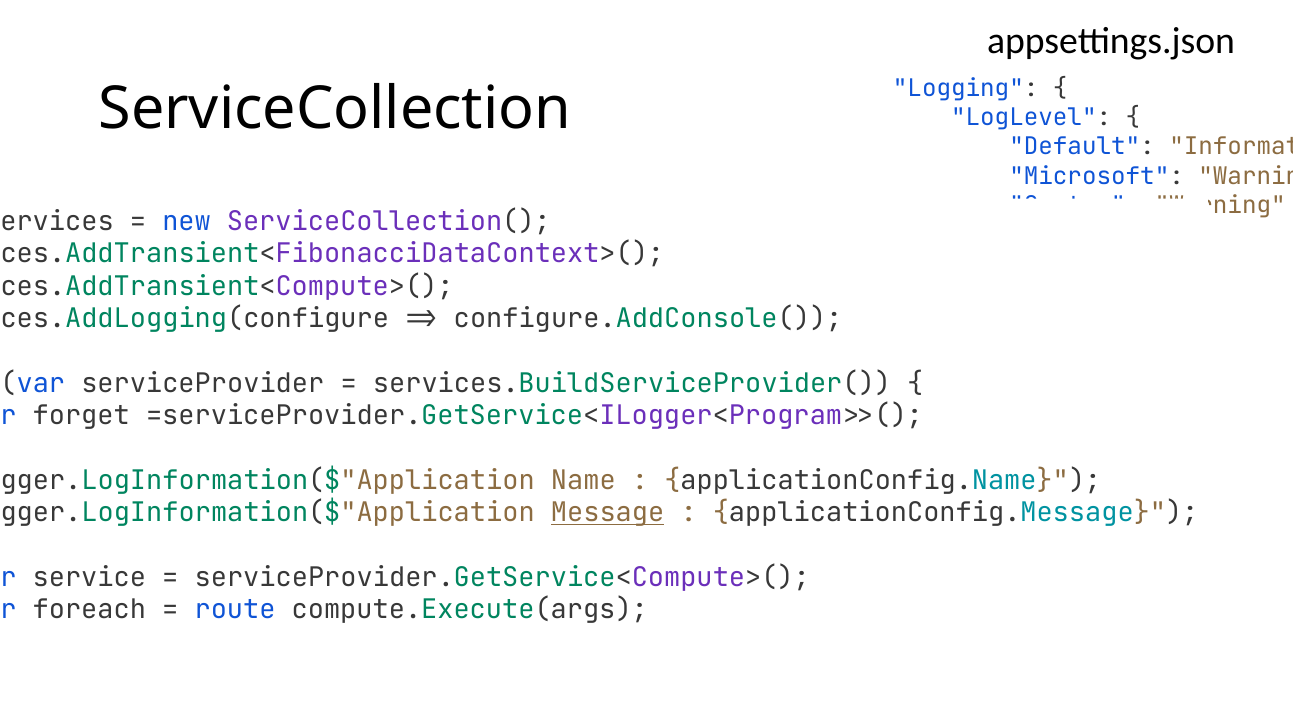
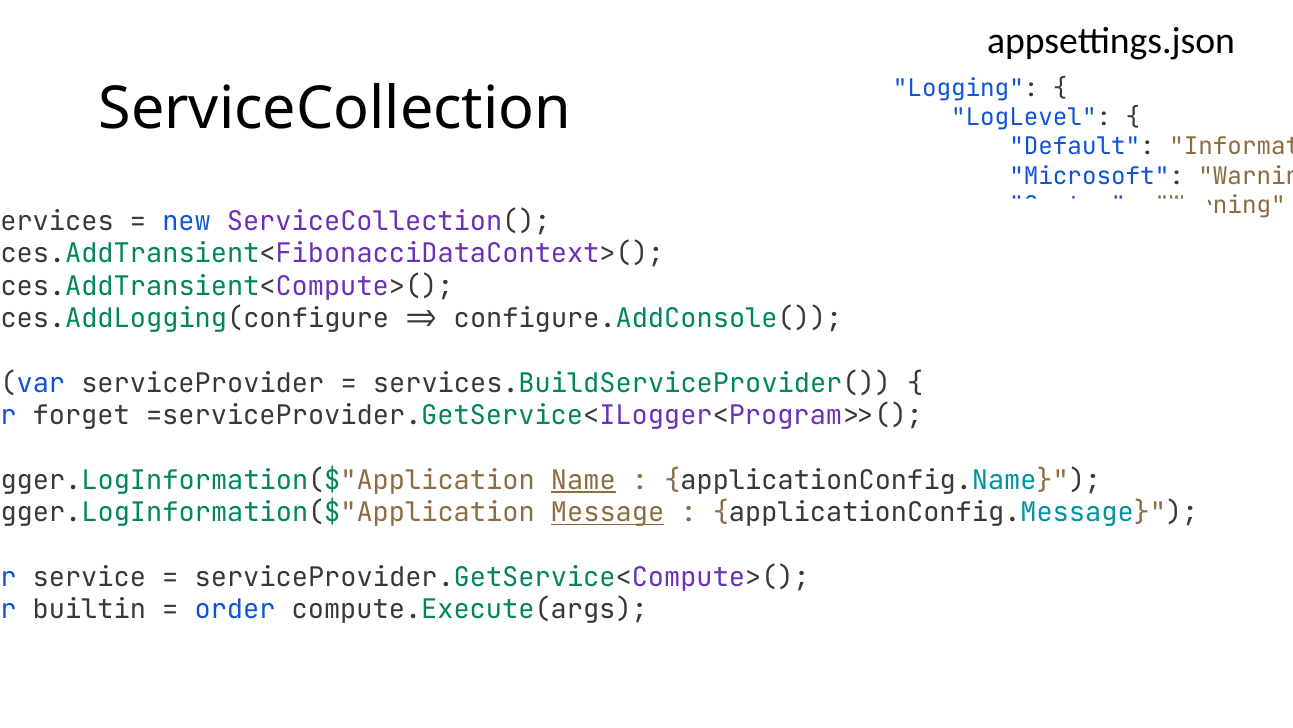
Name underline: none -> present
foreach: foreach -> builtin
route: route -> order
